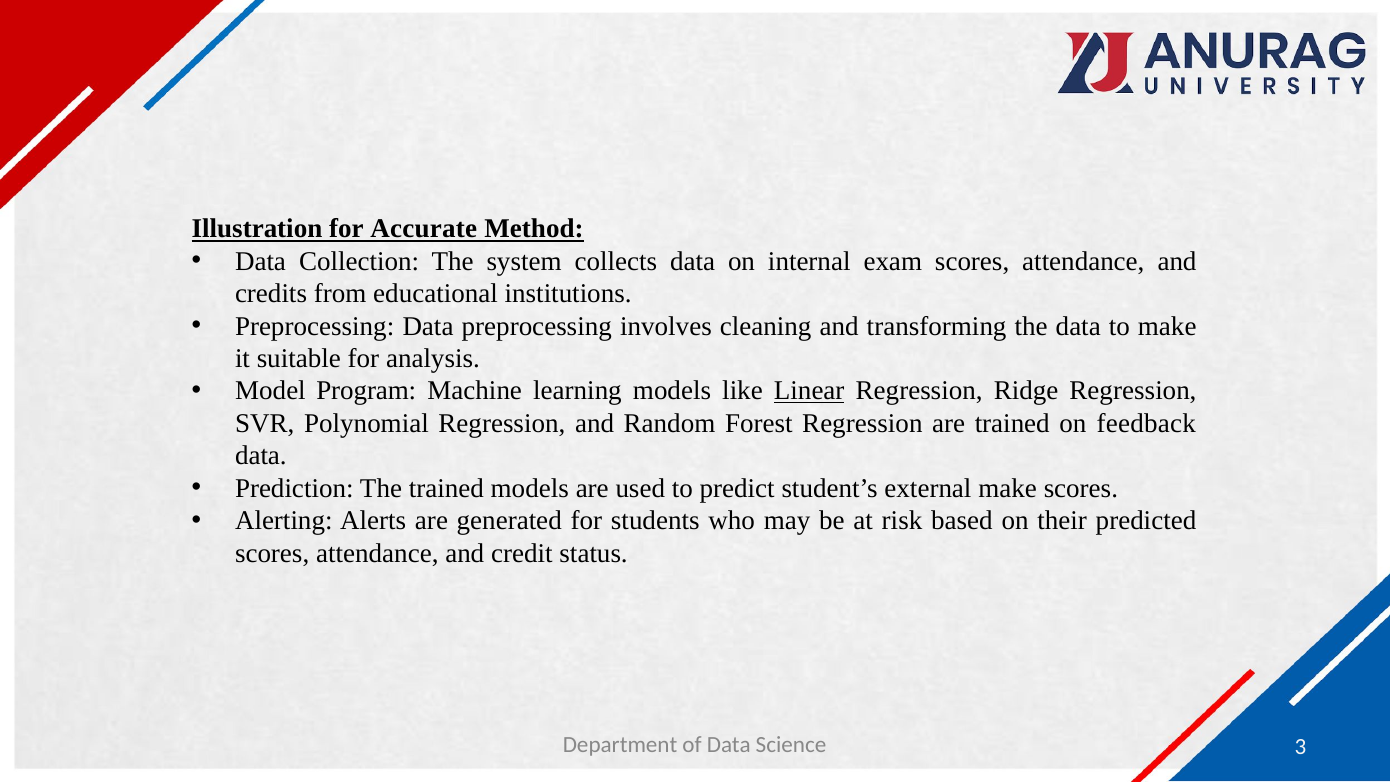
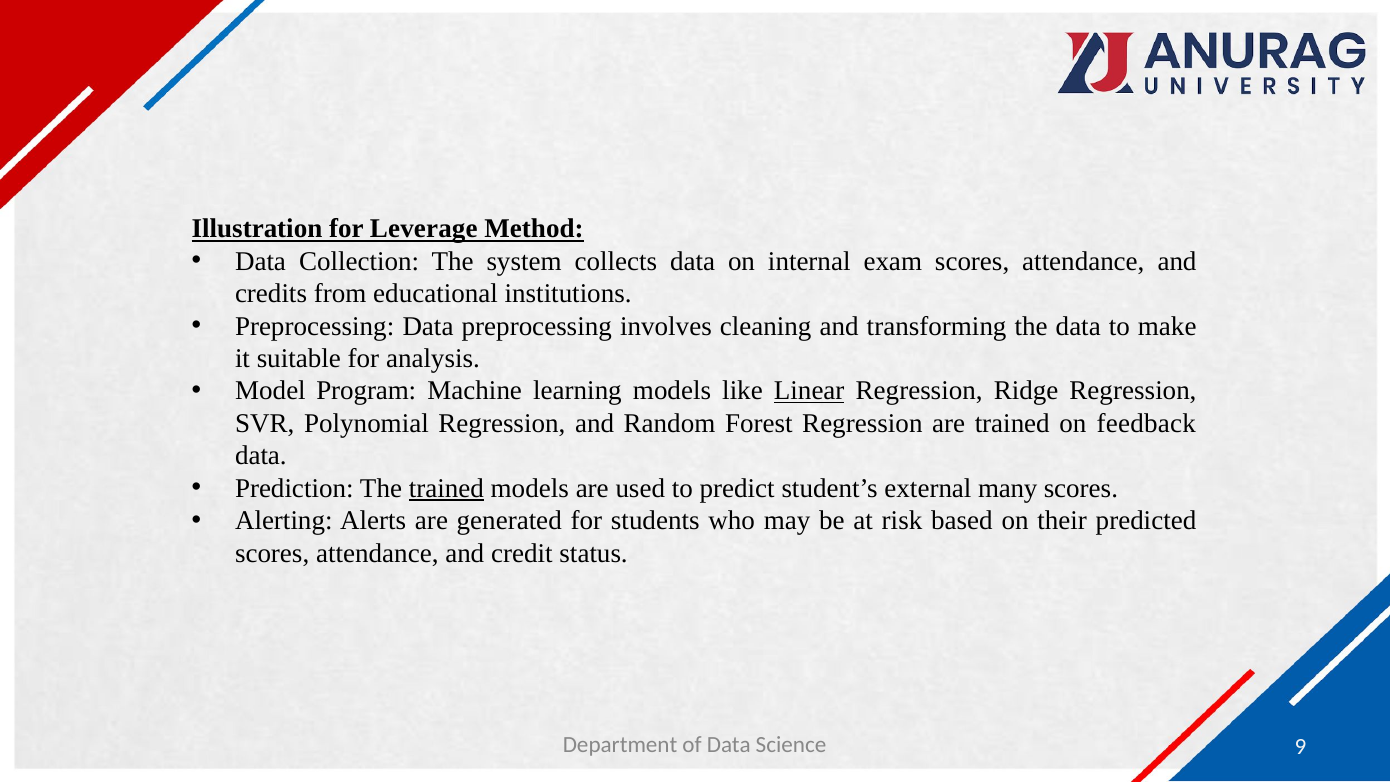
Accurate: Accurate -> Leverage
trained at (446, 488) underline: none -> present
external make: make -> many
3: 3 -> 9
